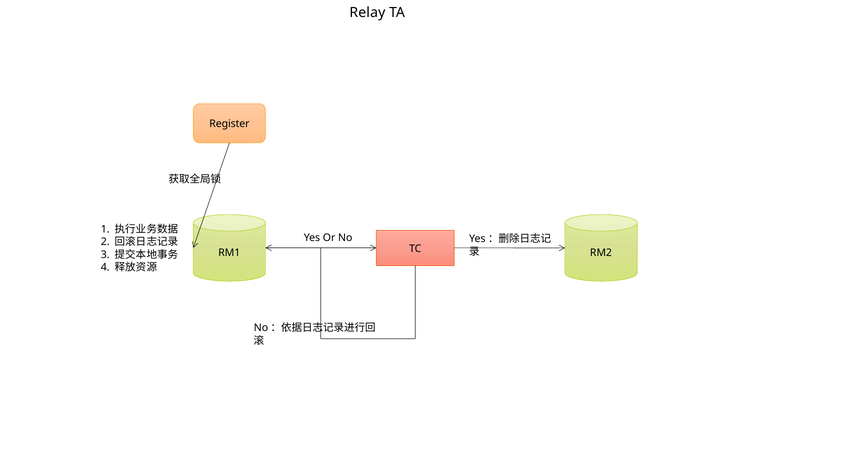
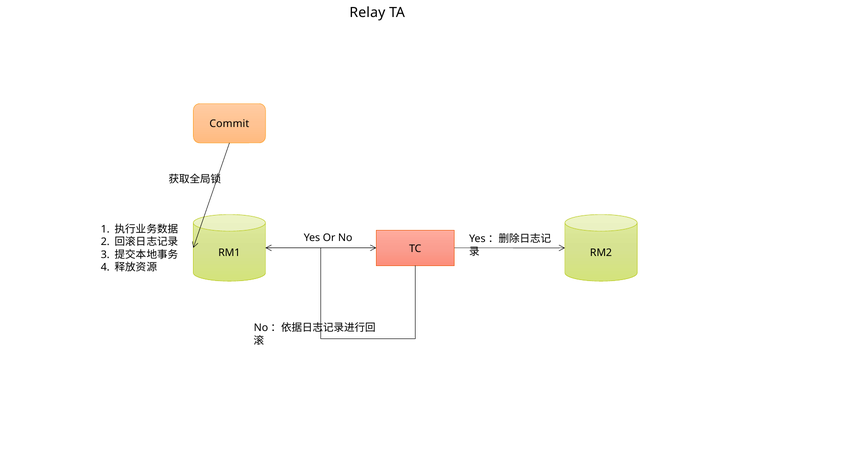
Register: Register -> Commit
